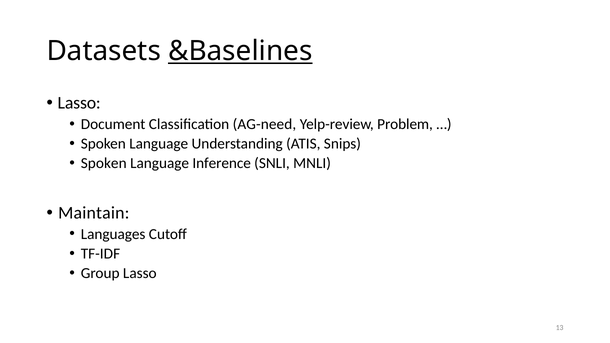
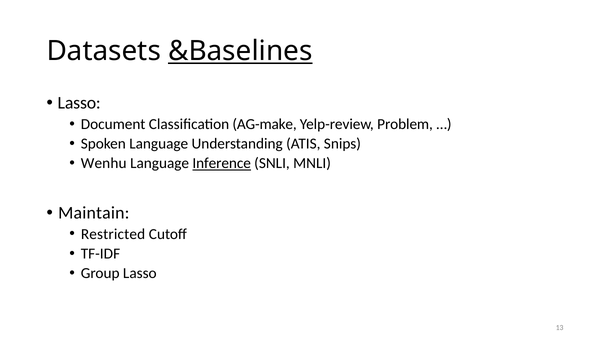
AG-need: AG-need -> AG-make
Spoken at (104, 163): Spoken -> Wenhu
Inference underline: none -> present
Languages: Languages -> Restricted
